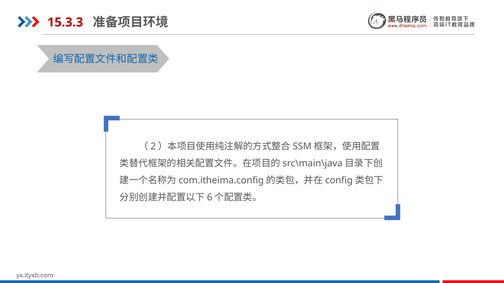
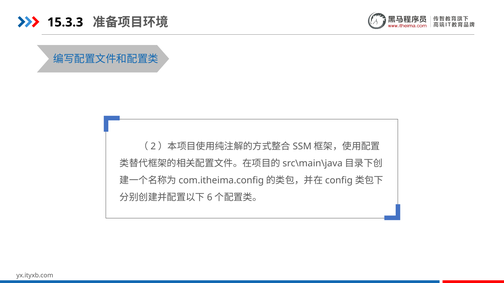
15.3.3 colour: red -> black
